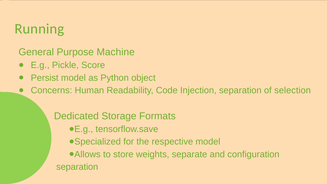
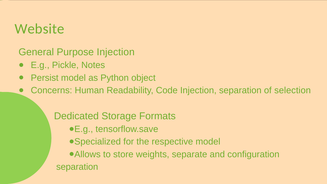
Running: Running -> Website
Purpose Machine: Machine -> Injection
Score: Score -> Notes
